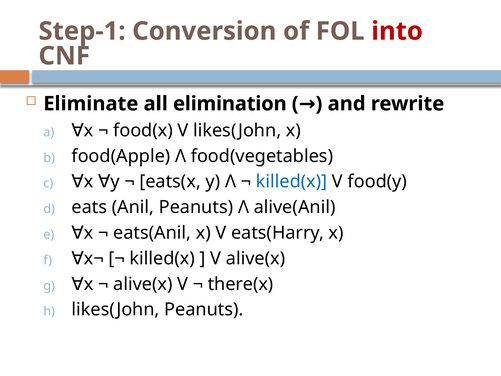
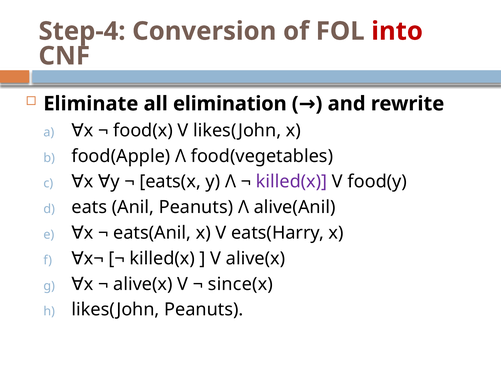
Step-1: Step-1 -> Step-4
killed(x at (292, 182) colour: blue -> purple
there(x: there(x -> since(x
